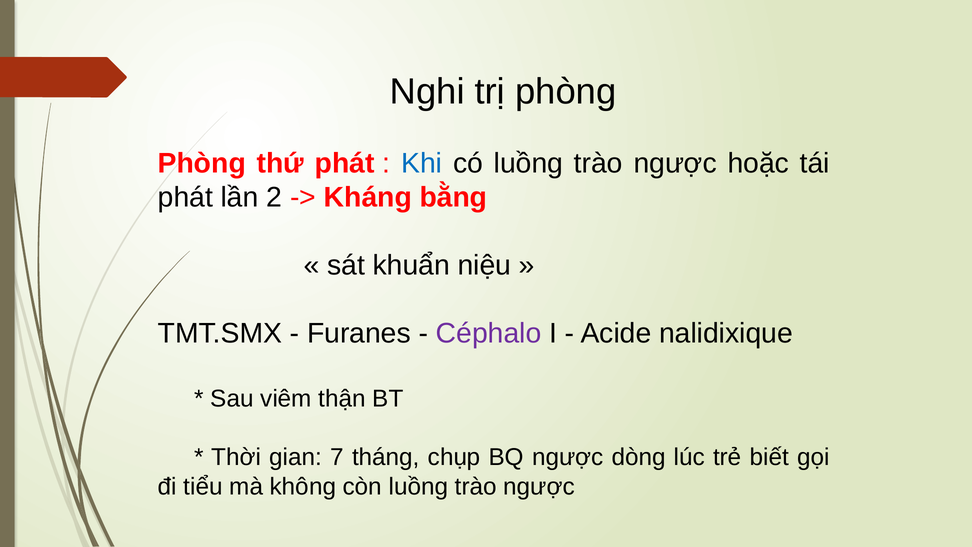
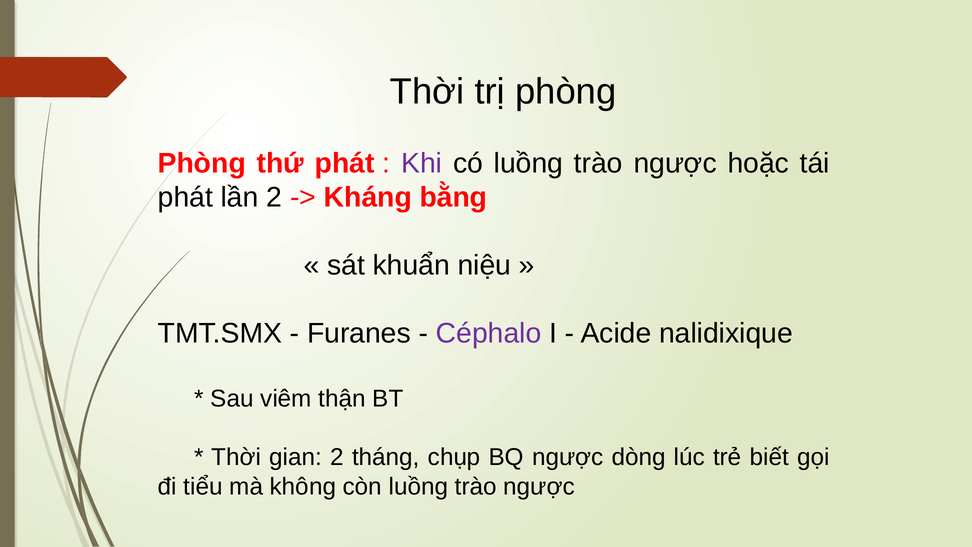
Nghi at (427, 92): Nghi -> Thời
Khi colour: blue -> purple
gian 7: 7 -> 2
